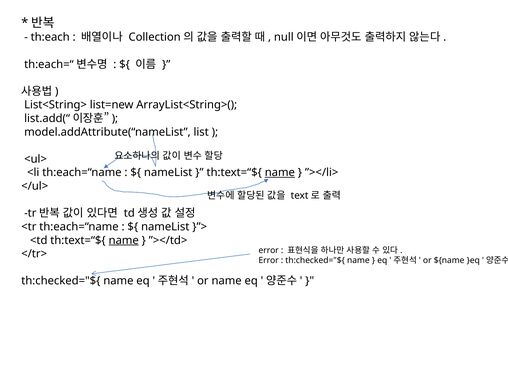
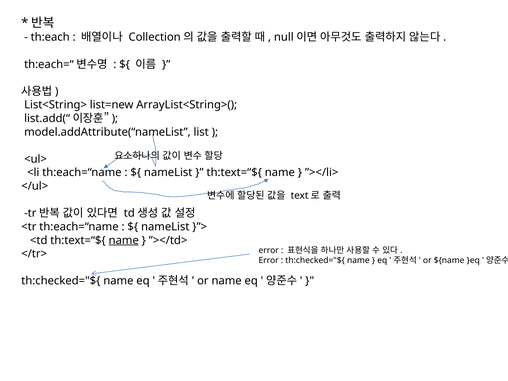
name at (280, 173) underline: present -> none
